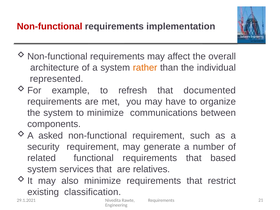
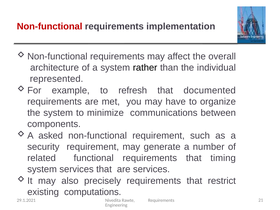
rather colour: orange -> black
based: based -> timing
are relatives: relatives -> services
also minimize: minimize -> precisely
classification: classification -> computations
